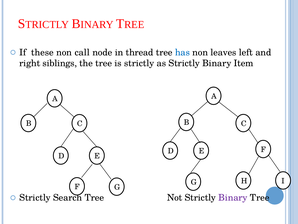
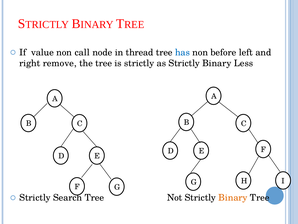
these: these -> value
leaves: leaves -> before
siblings: siblings -> remove
Item: Item -> Less
Binary at (233, 197) colour: purple -> orange
